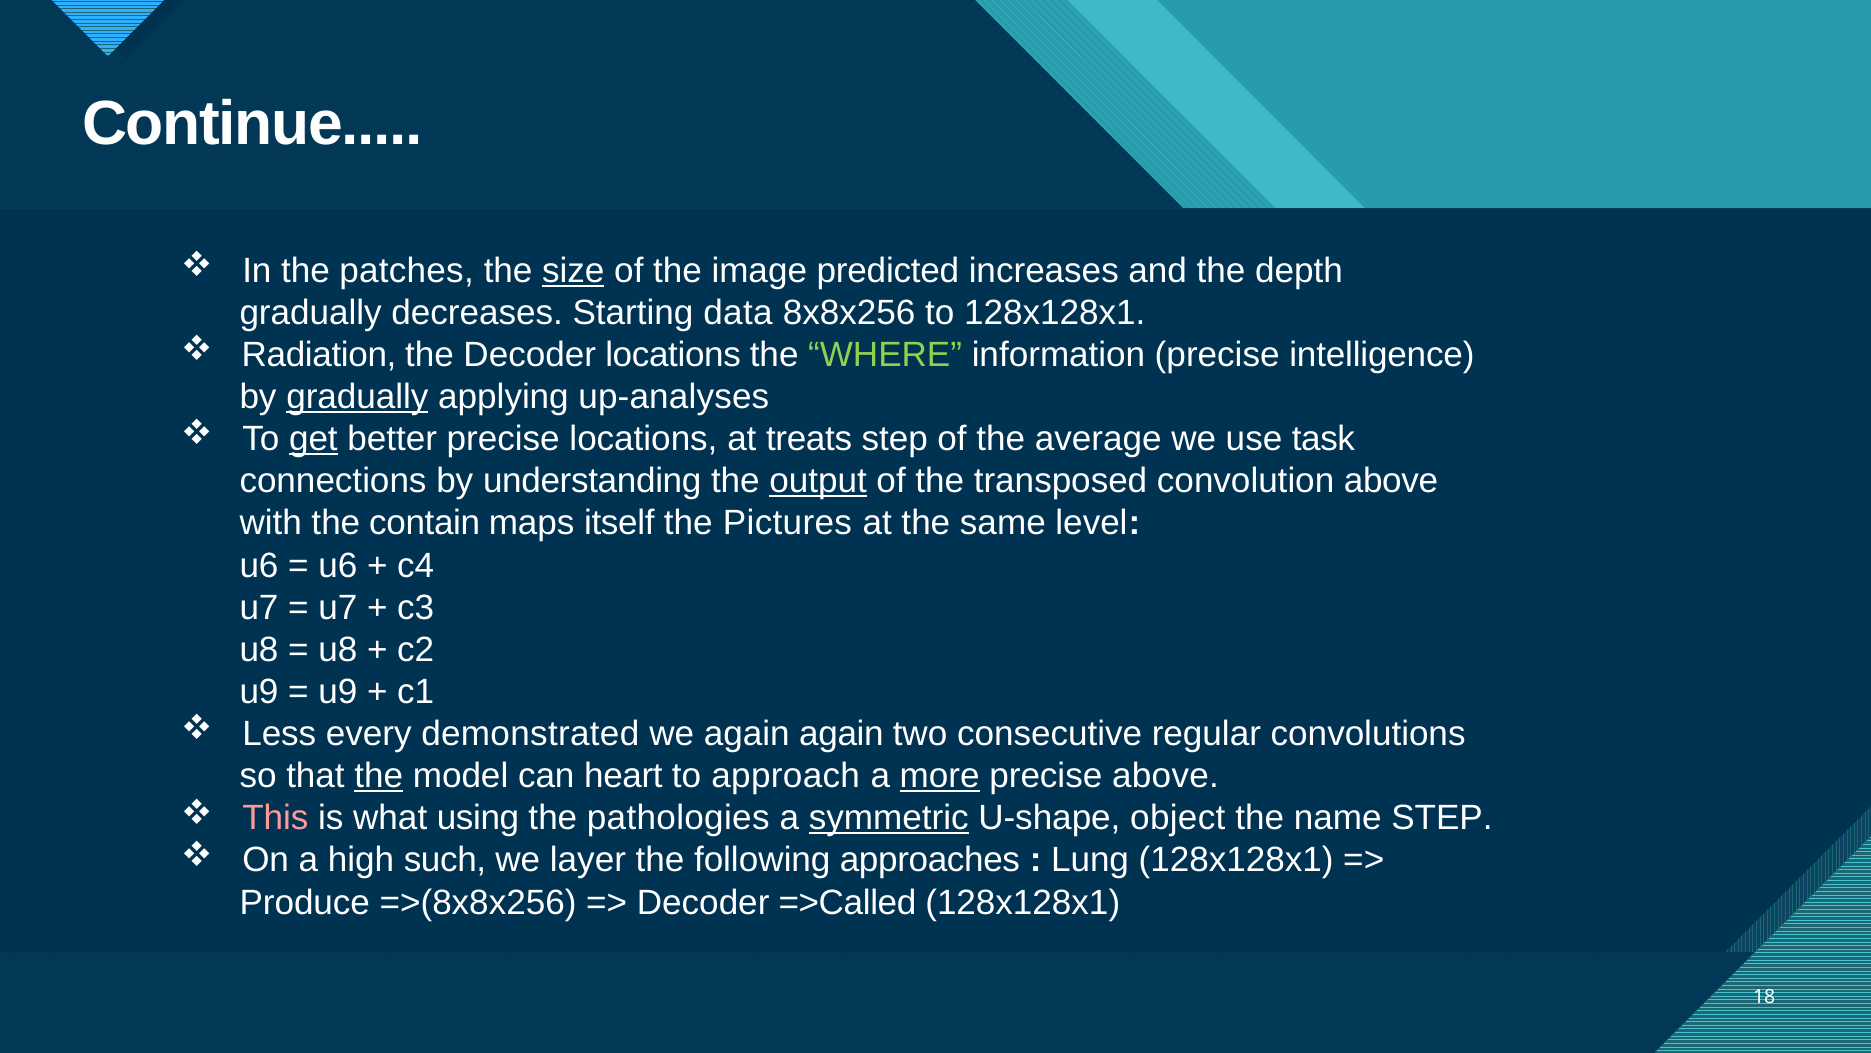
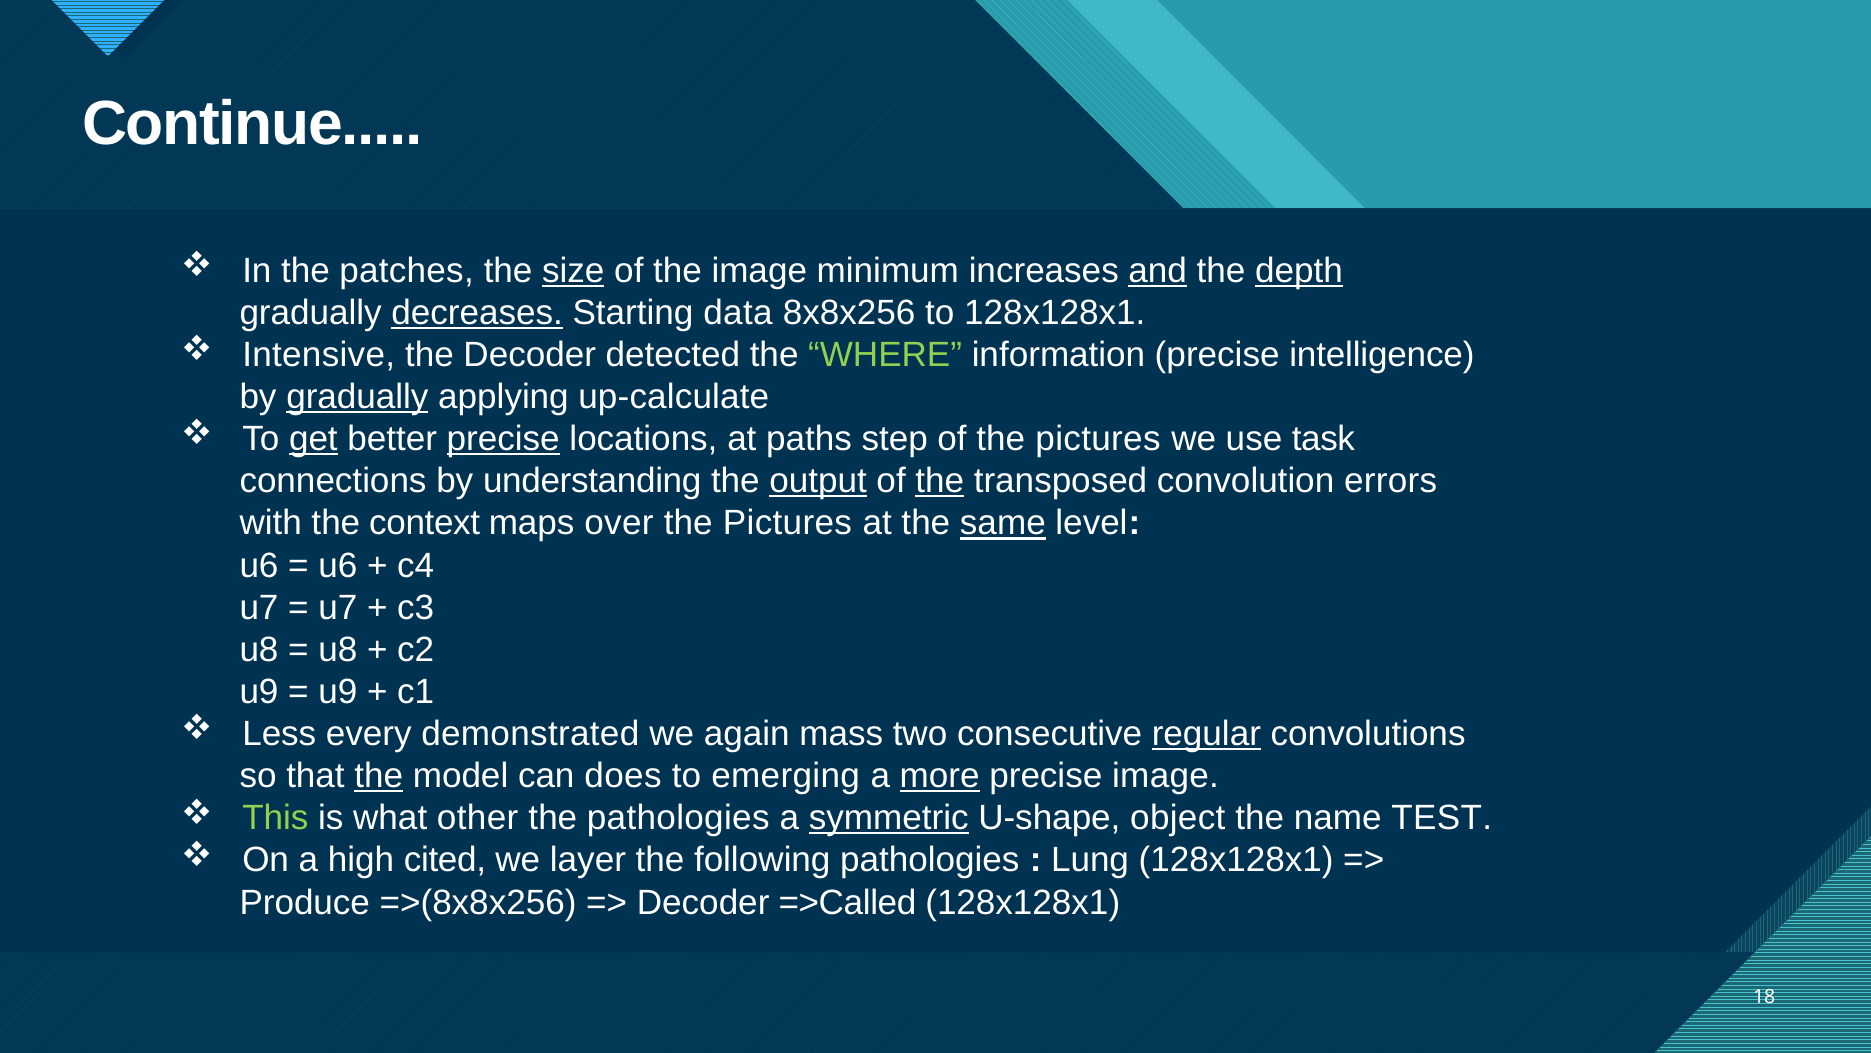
predicted: predicted -> minimum
and underline: none -> present
depth underline: none -> present
decreases underline: none -> present
Radiation: Radiation -> Intensive
Decoder locations: locations -> detected
up-analyses: up-analyses -> up-calculate
precise at (503, 439) underline: none -> present
treats: treats -> paths
of the average: average -> pictures
the at (940, 481) underline: none -> present
convolution above: above -> errors
contain: contain -> context
itself: itself -> over
same underline: none -> present
again again: again -> mass
regular underline: none -> present
heart: heart -> does
approach: approach -> emerging
precise above: above -> image
This colour: pink -> light green
using: using -> other
name STEP: STEP -> TEST
such: such -> cited
following approaches: approaches -> pathologies
